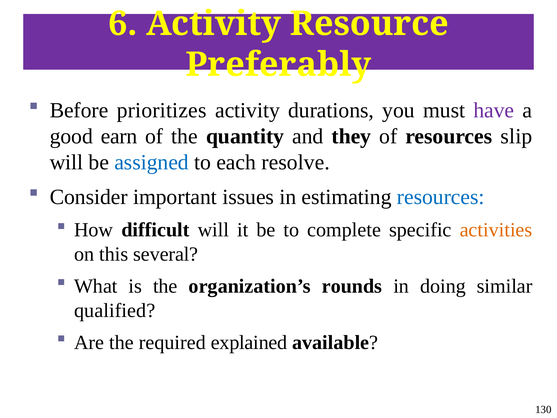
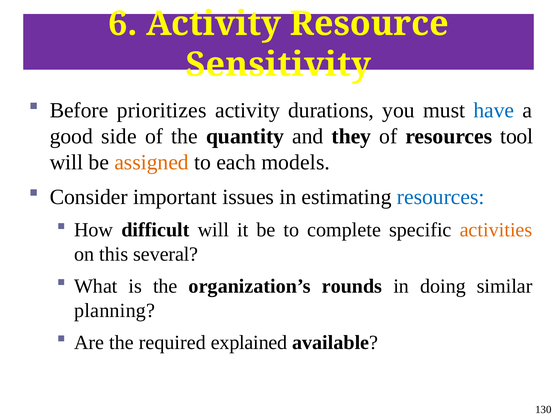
Preferably: Preferably -> Sensitivity
have colour: purple -> blue
earn: earn -> side
slip: slip -> tool
assigned colour: blue -> orange
resolve: resolve -> models
qualified: qualified -> planning
